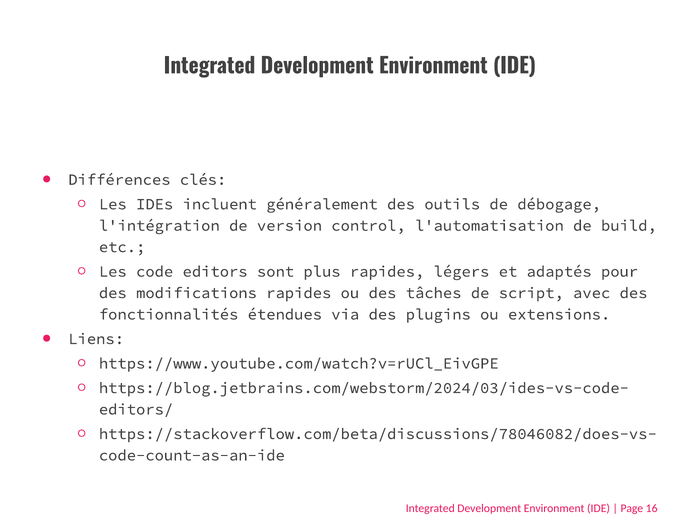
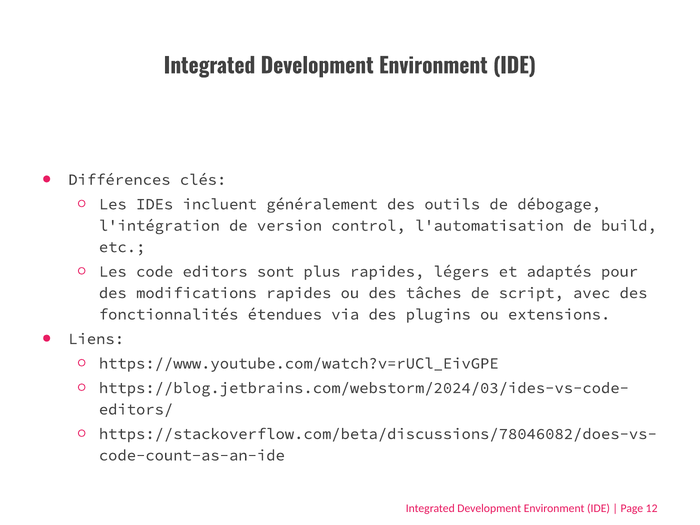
16: 16 -> 12
